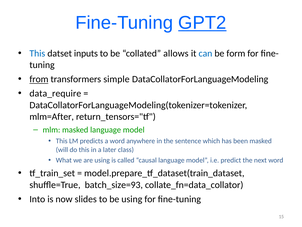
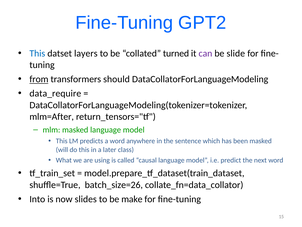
GPT2 underline: present -> none
inputs: inputs -> layers
allows: allows -> turned
can colour: blue -> purple
form: form -> slide
simple: simple -> should
batch_size=93: batch_size=93 -> batch_size=26
be using: using -> make
